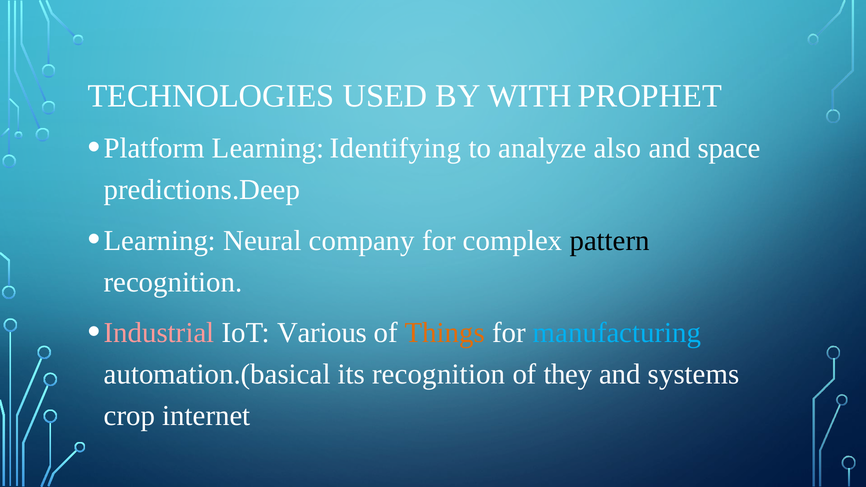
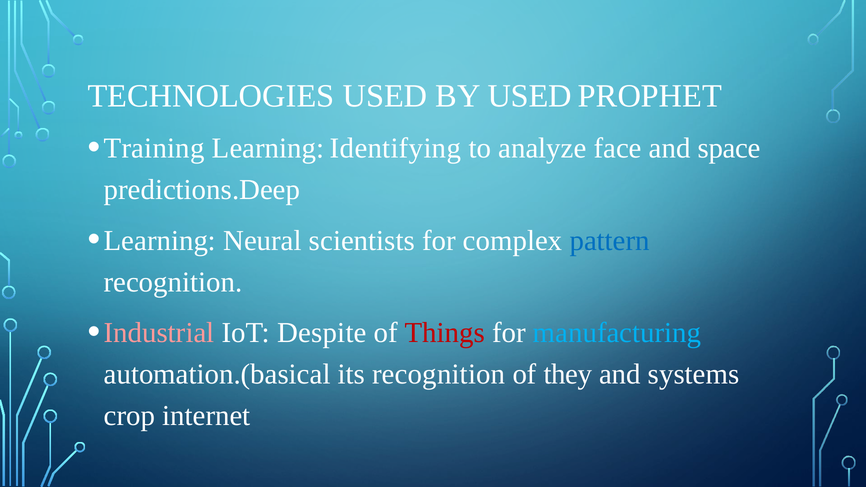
BY WITH: WITH -> USED
Platform: Platform -> Training
also: also -> face
company: company -> scientists
pattern colour: black -> blue
Various: Various -> Despite
Things colour: orange -> red
